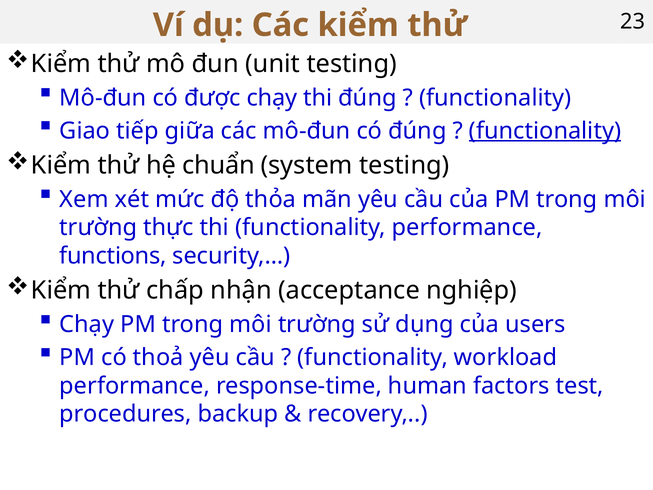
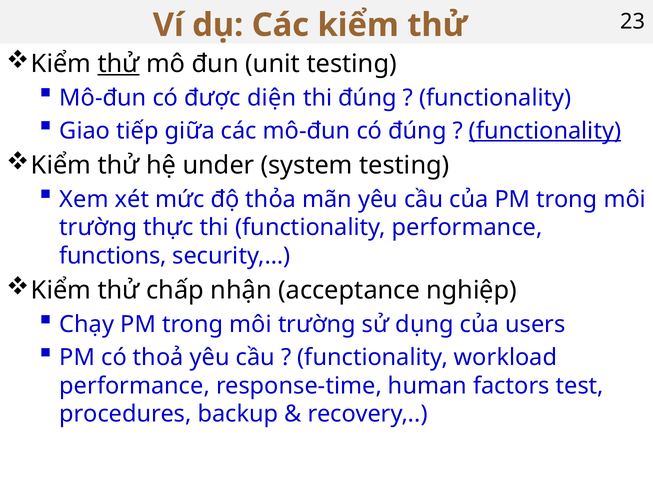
thử at (119, 64) underline: none -> present
được chạy: chạy -> diện
chuẩn: chuẩn -> under
